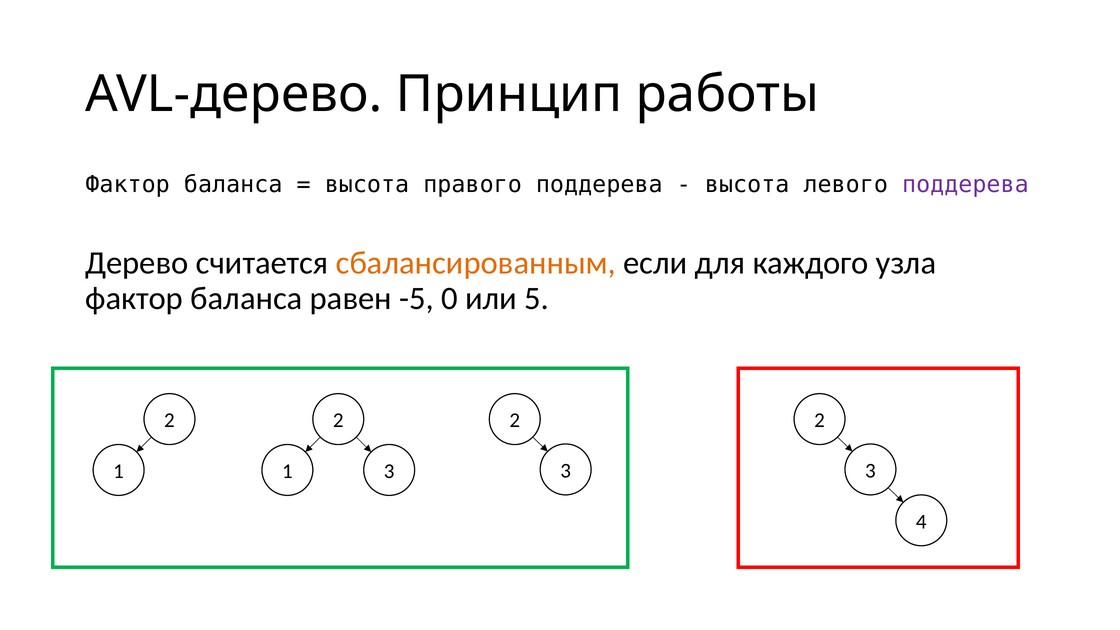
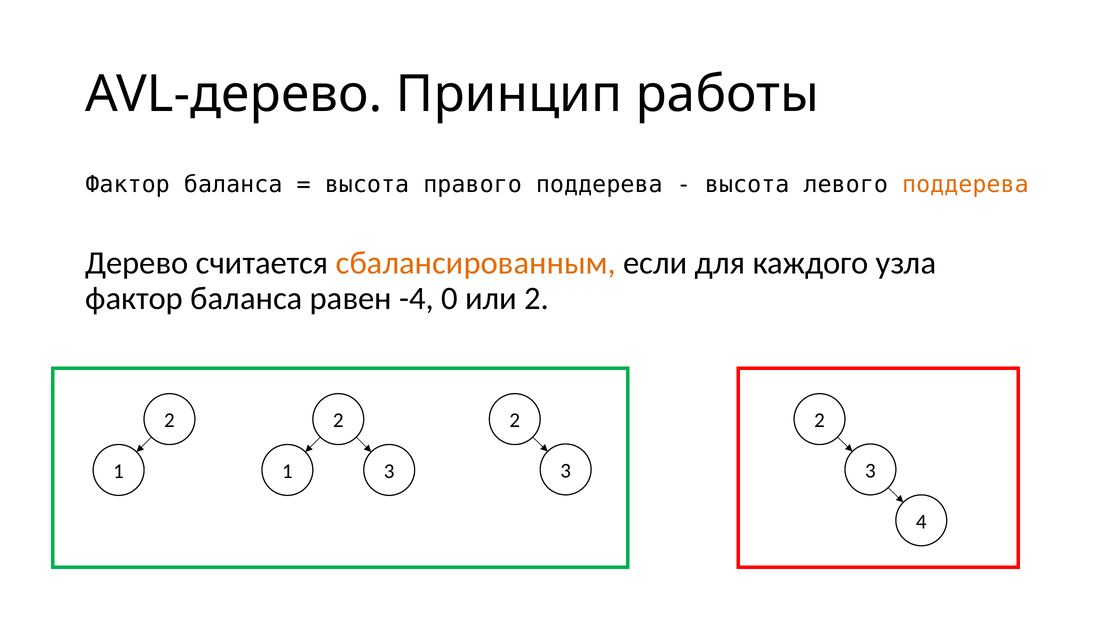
поддерева at (965, 184) colour: purple -> orange
-5: -5 -> -4
или 5: 5 -> 2
